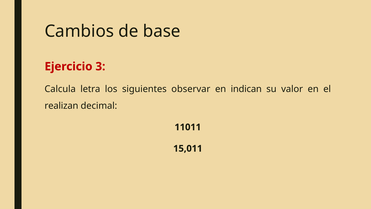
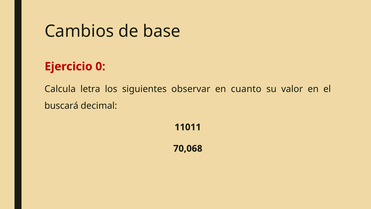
3: 3 -> 0
indican: indican -> cuanto
realizan: realizan -> buscará
15,011: 15,011 -> 70,068
